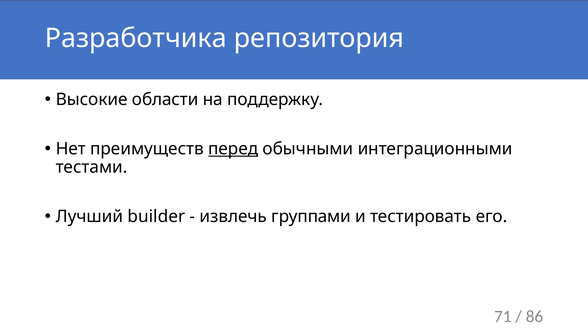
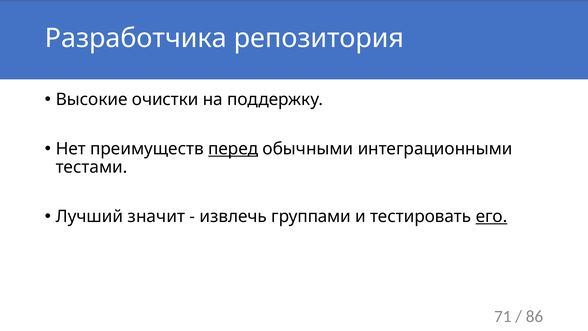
области: области -> очистки
builder: builder -> значит
его underline: none -> present
